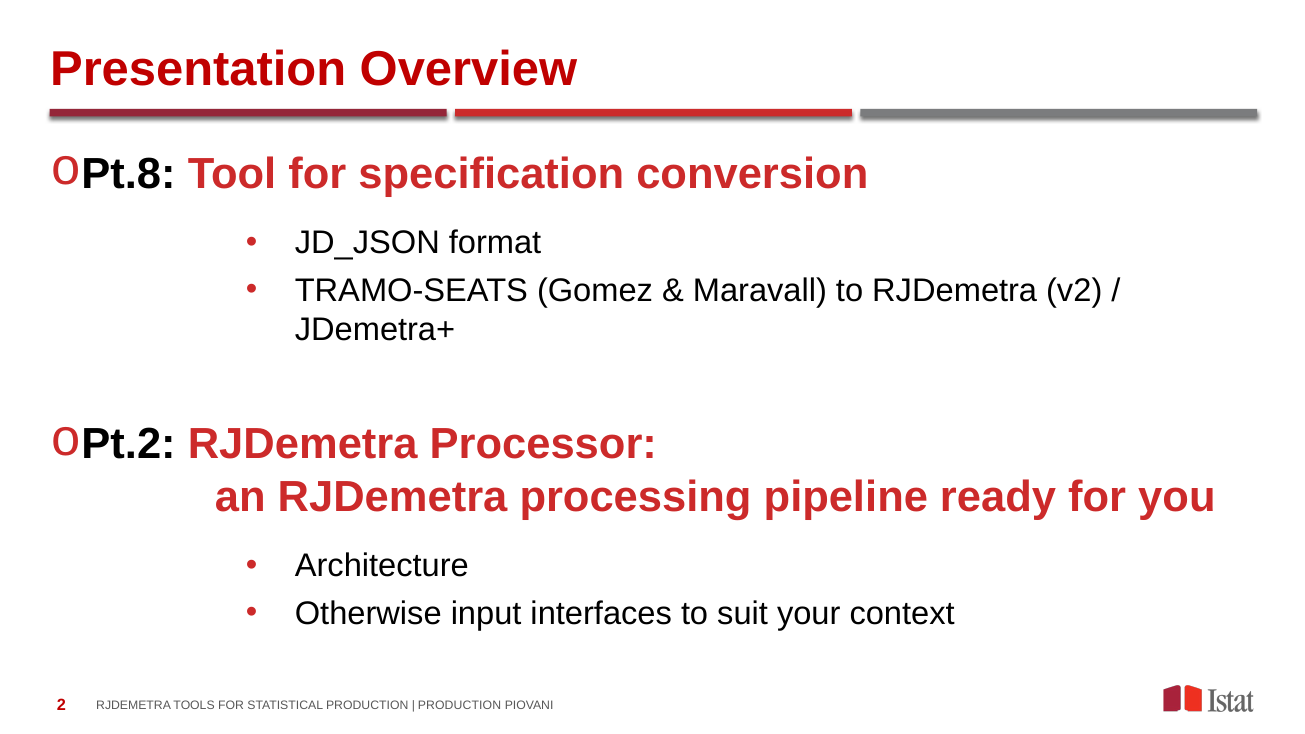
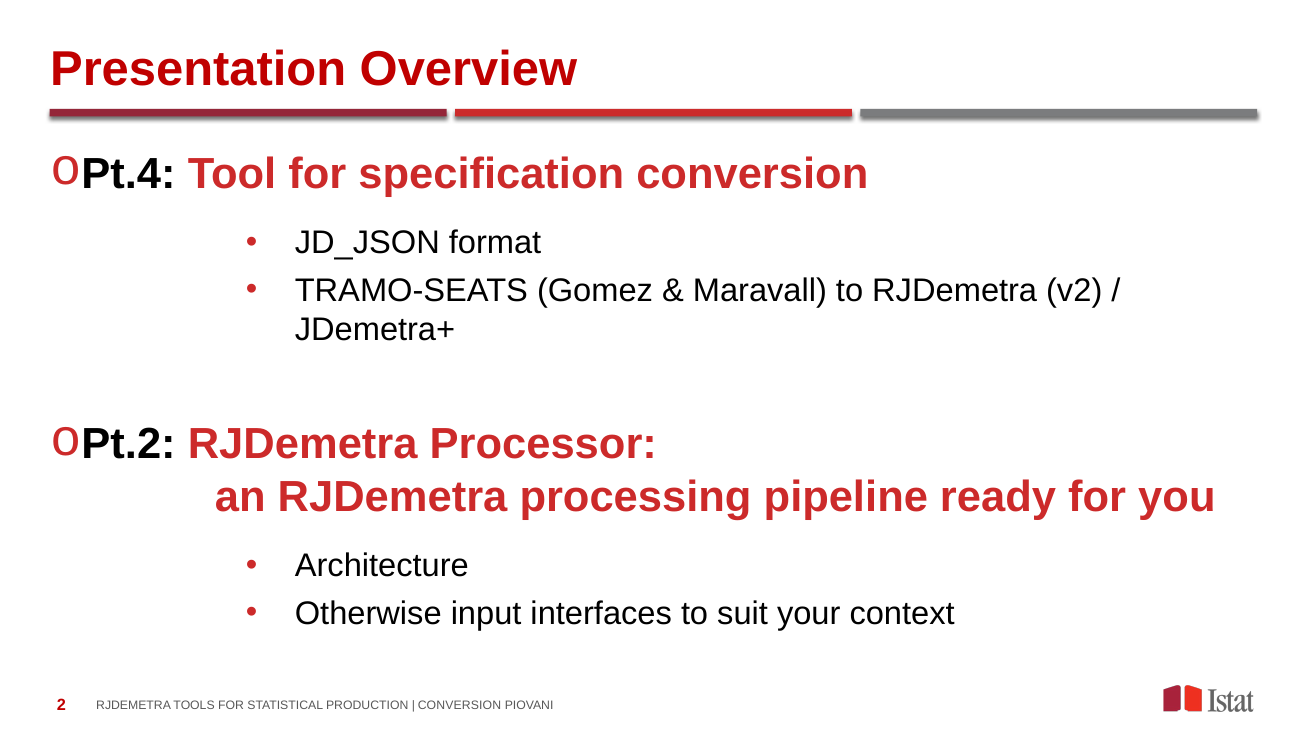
Pt.8: Pt.8 -> Pt.4
PRODUCTION at (459, 706): PRODUCTION -> CONVERSION
